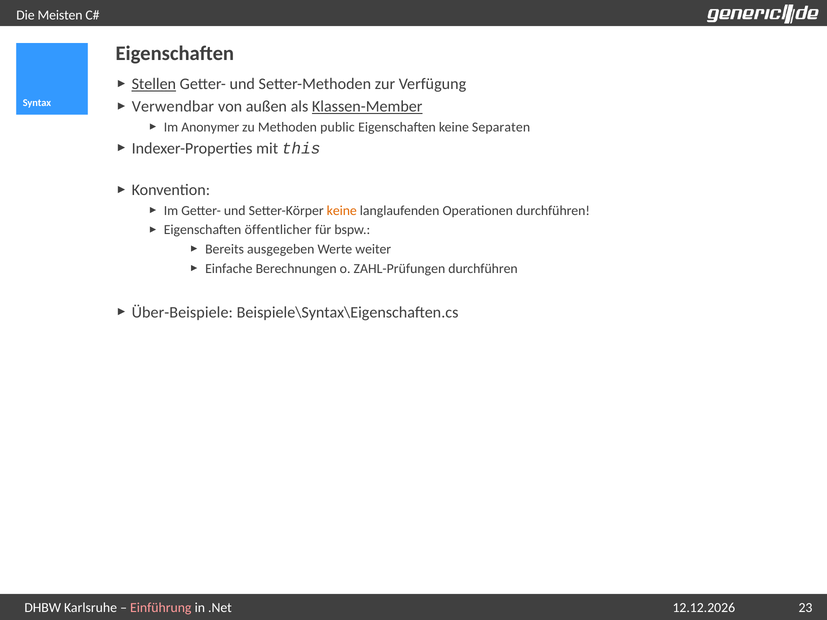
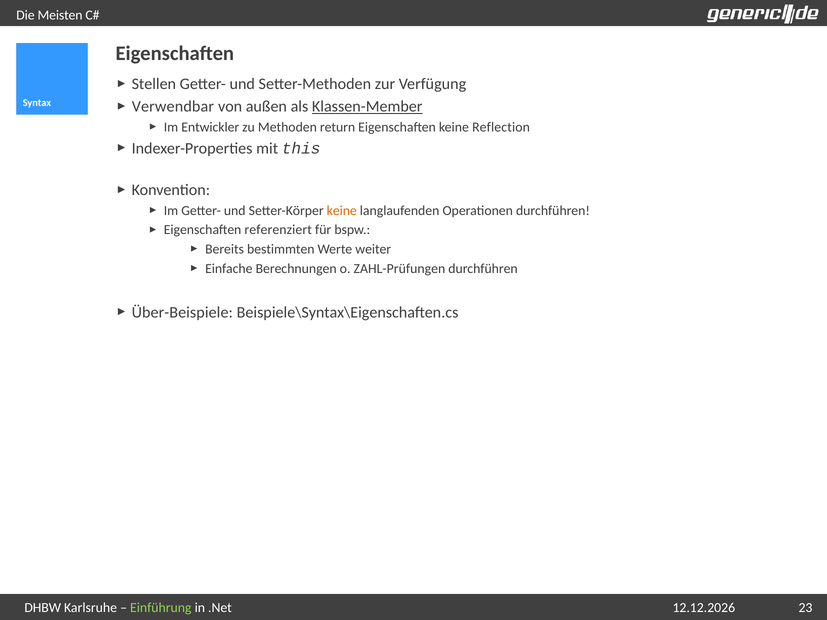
Stellen underline: present -> none
Anonymer: Anonymer -> Entwickler
public: public -> return
Separaten: Separaten -> Reflection
öffentlicher: öffentlicher -> referenziert
ausgegeben: ausgegeben -> bestimmten
Einführung colour: pink -> light green
